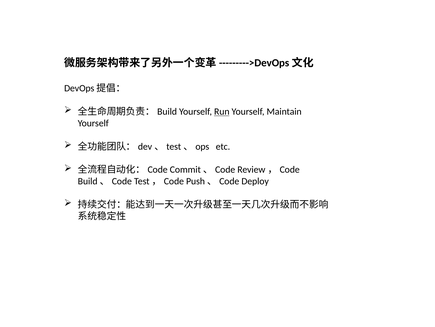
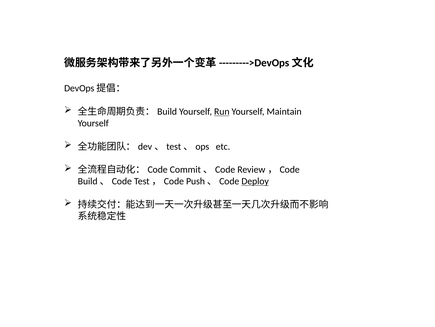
Deploy underline: none -> present
